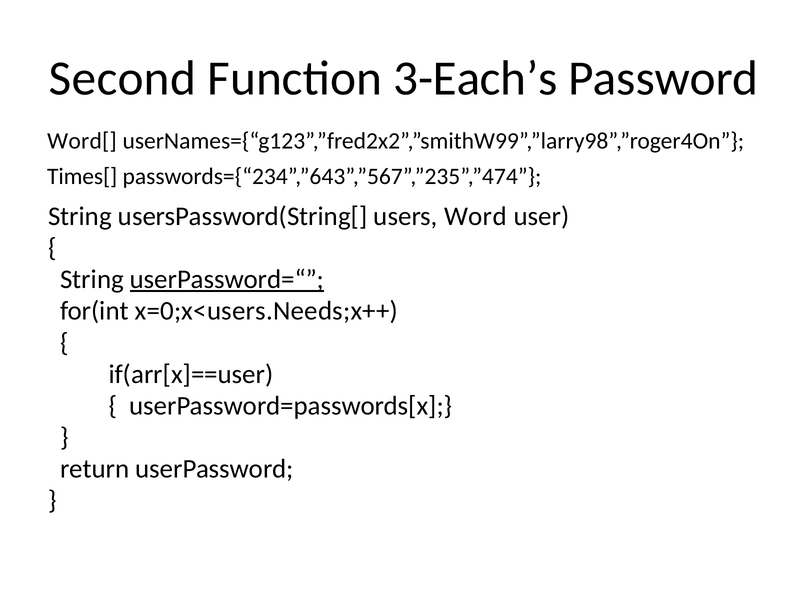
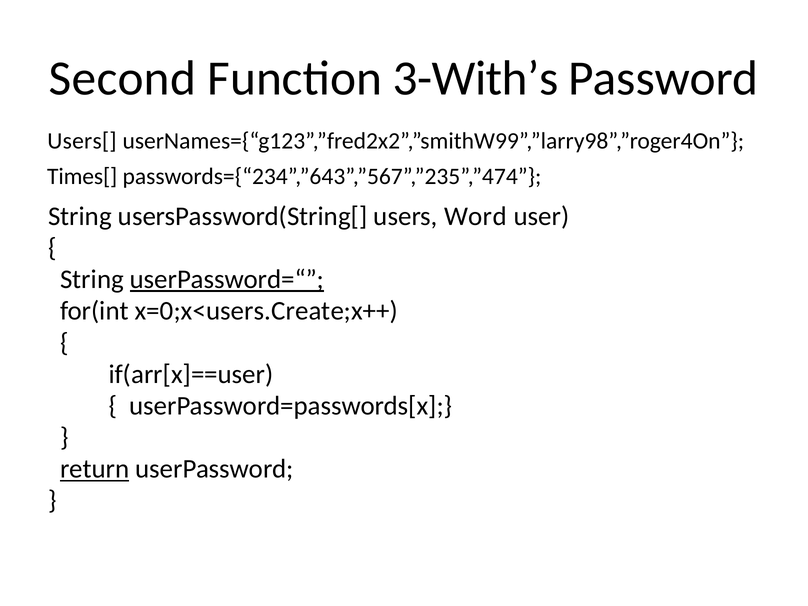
3-Each’s: 3-Each’s -> 3-With’s
Word[: Word[ -> Users[
x=0;x<users.Needs;x++: x=0;x<users.Needs;x++ -> x=0;x<users.Create;x++
return underline: none -> present
